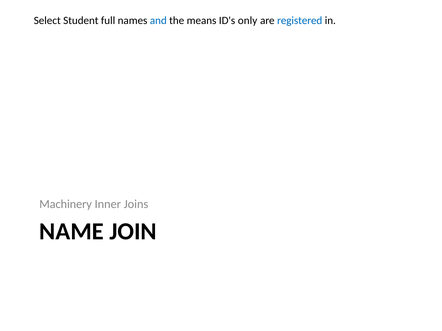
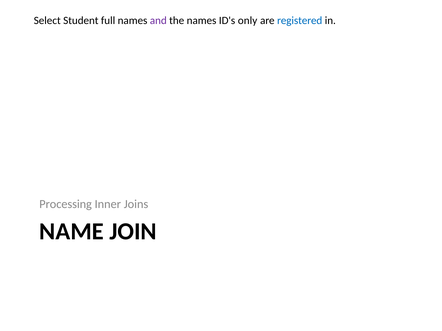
and colour: blue -> purple
the means: means -> names
Machinery: Machinery -> Processing
